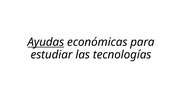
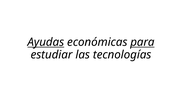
para underline: none -> present
